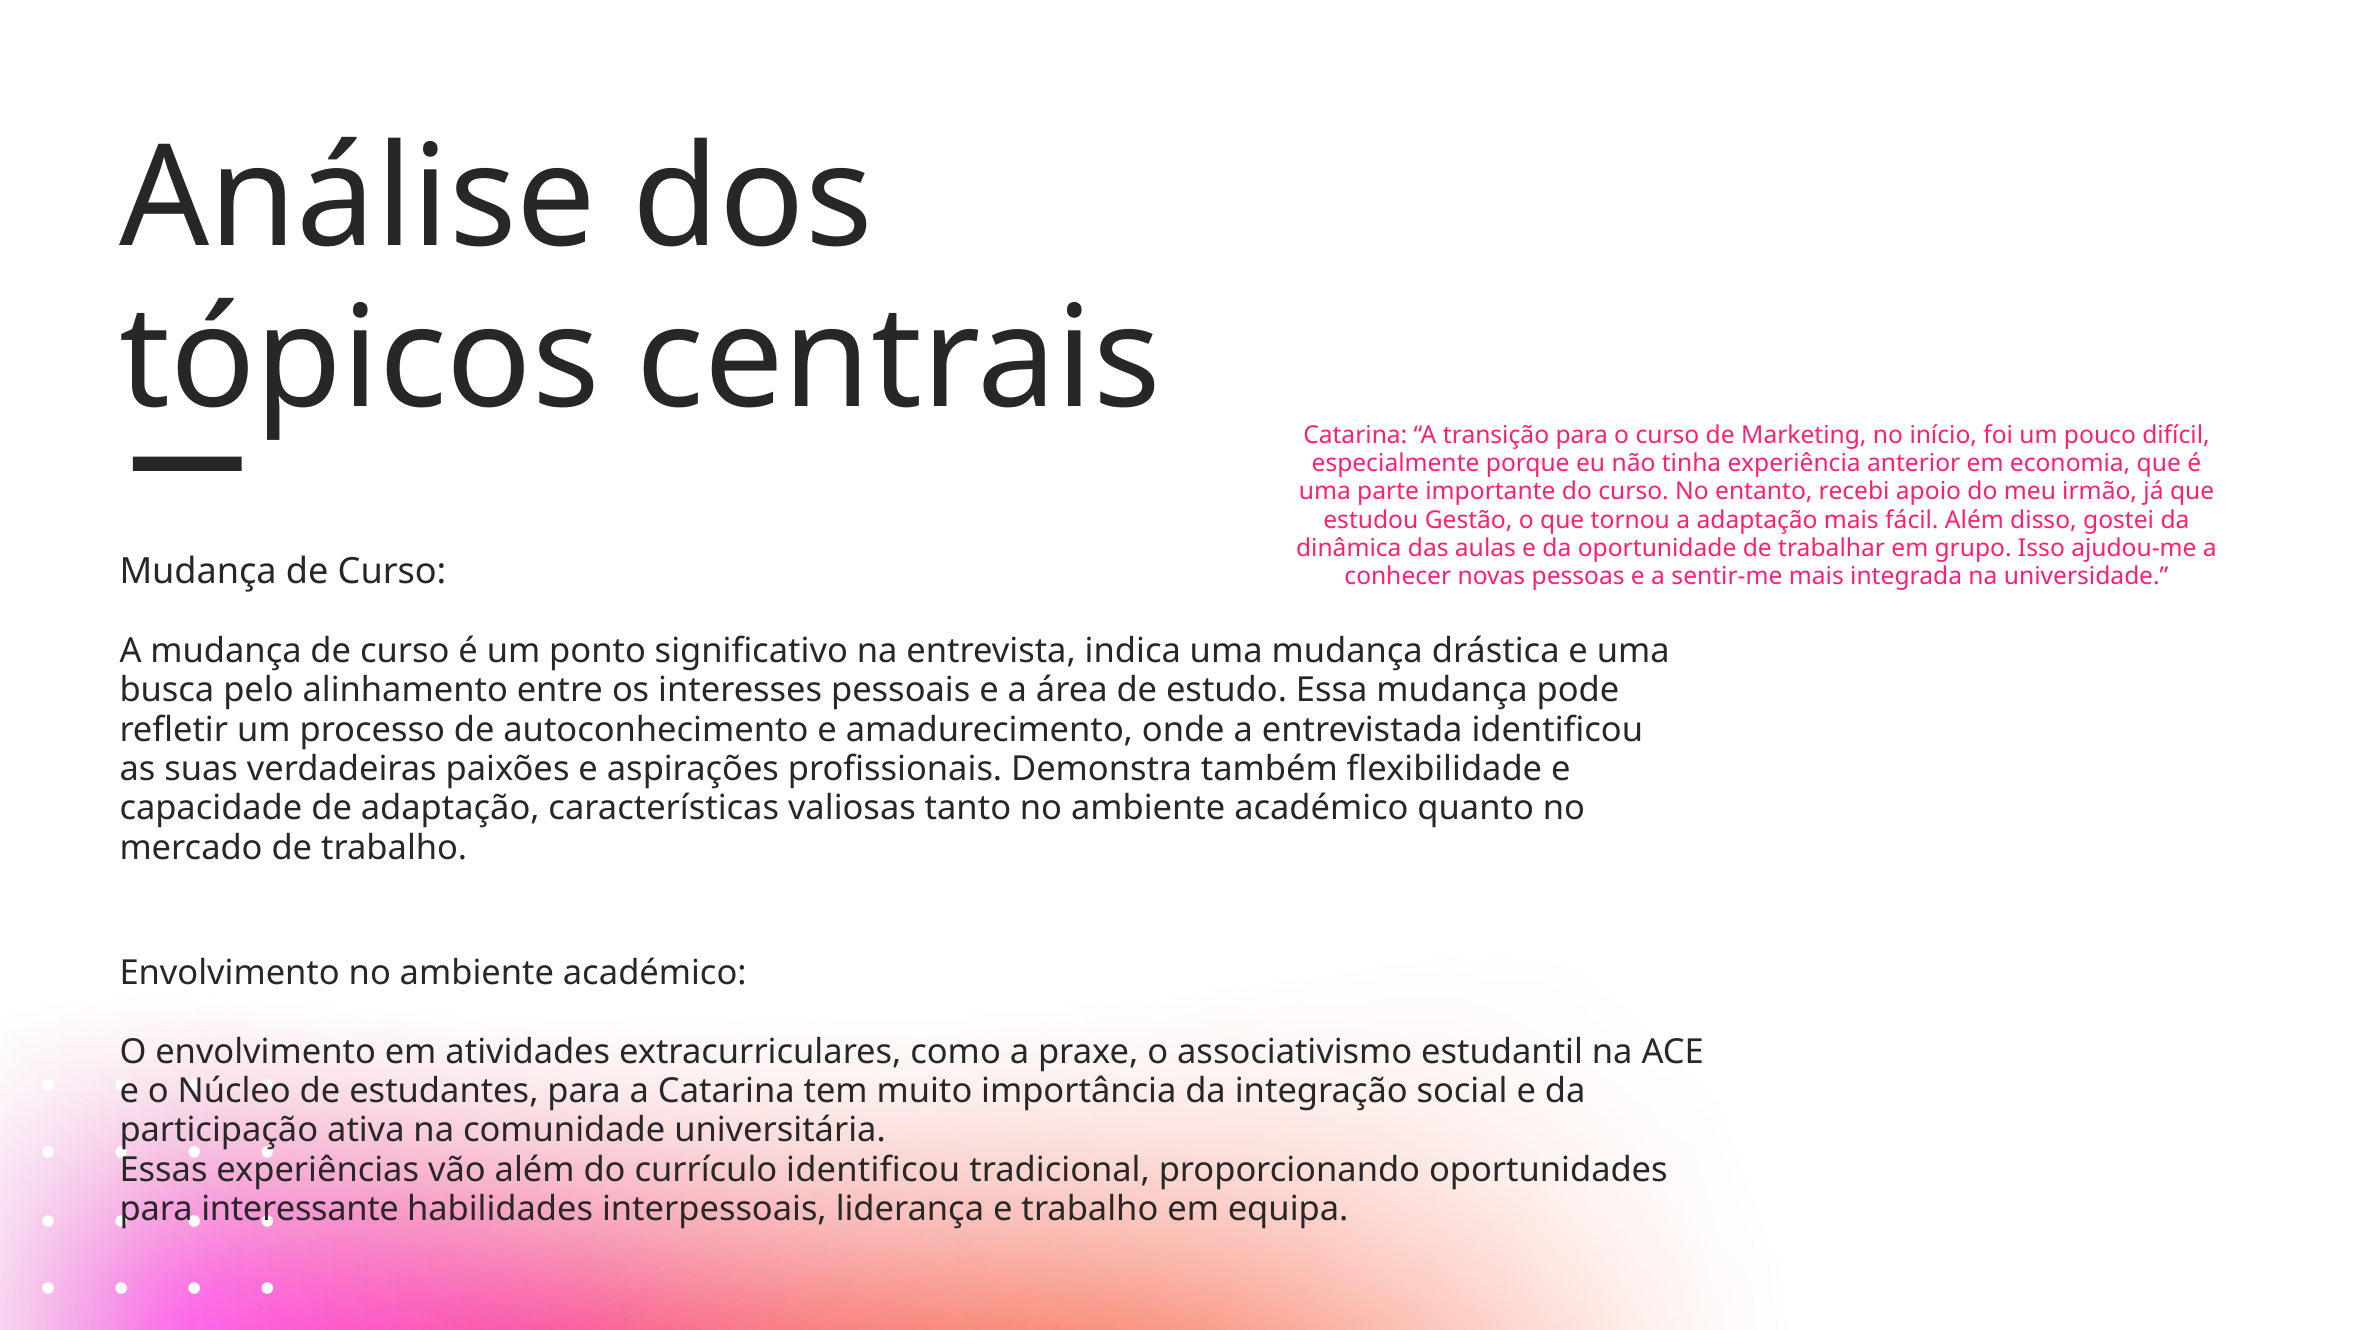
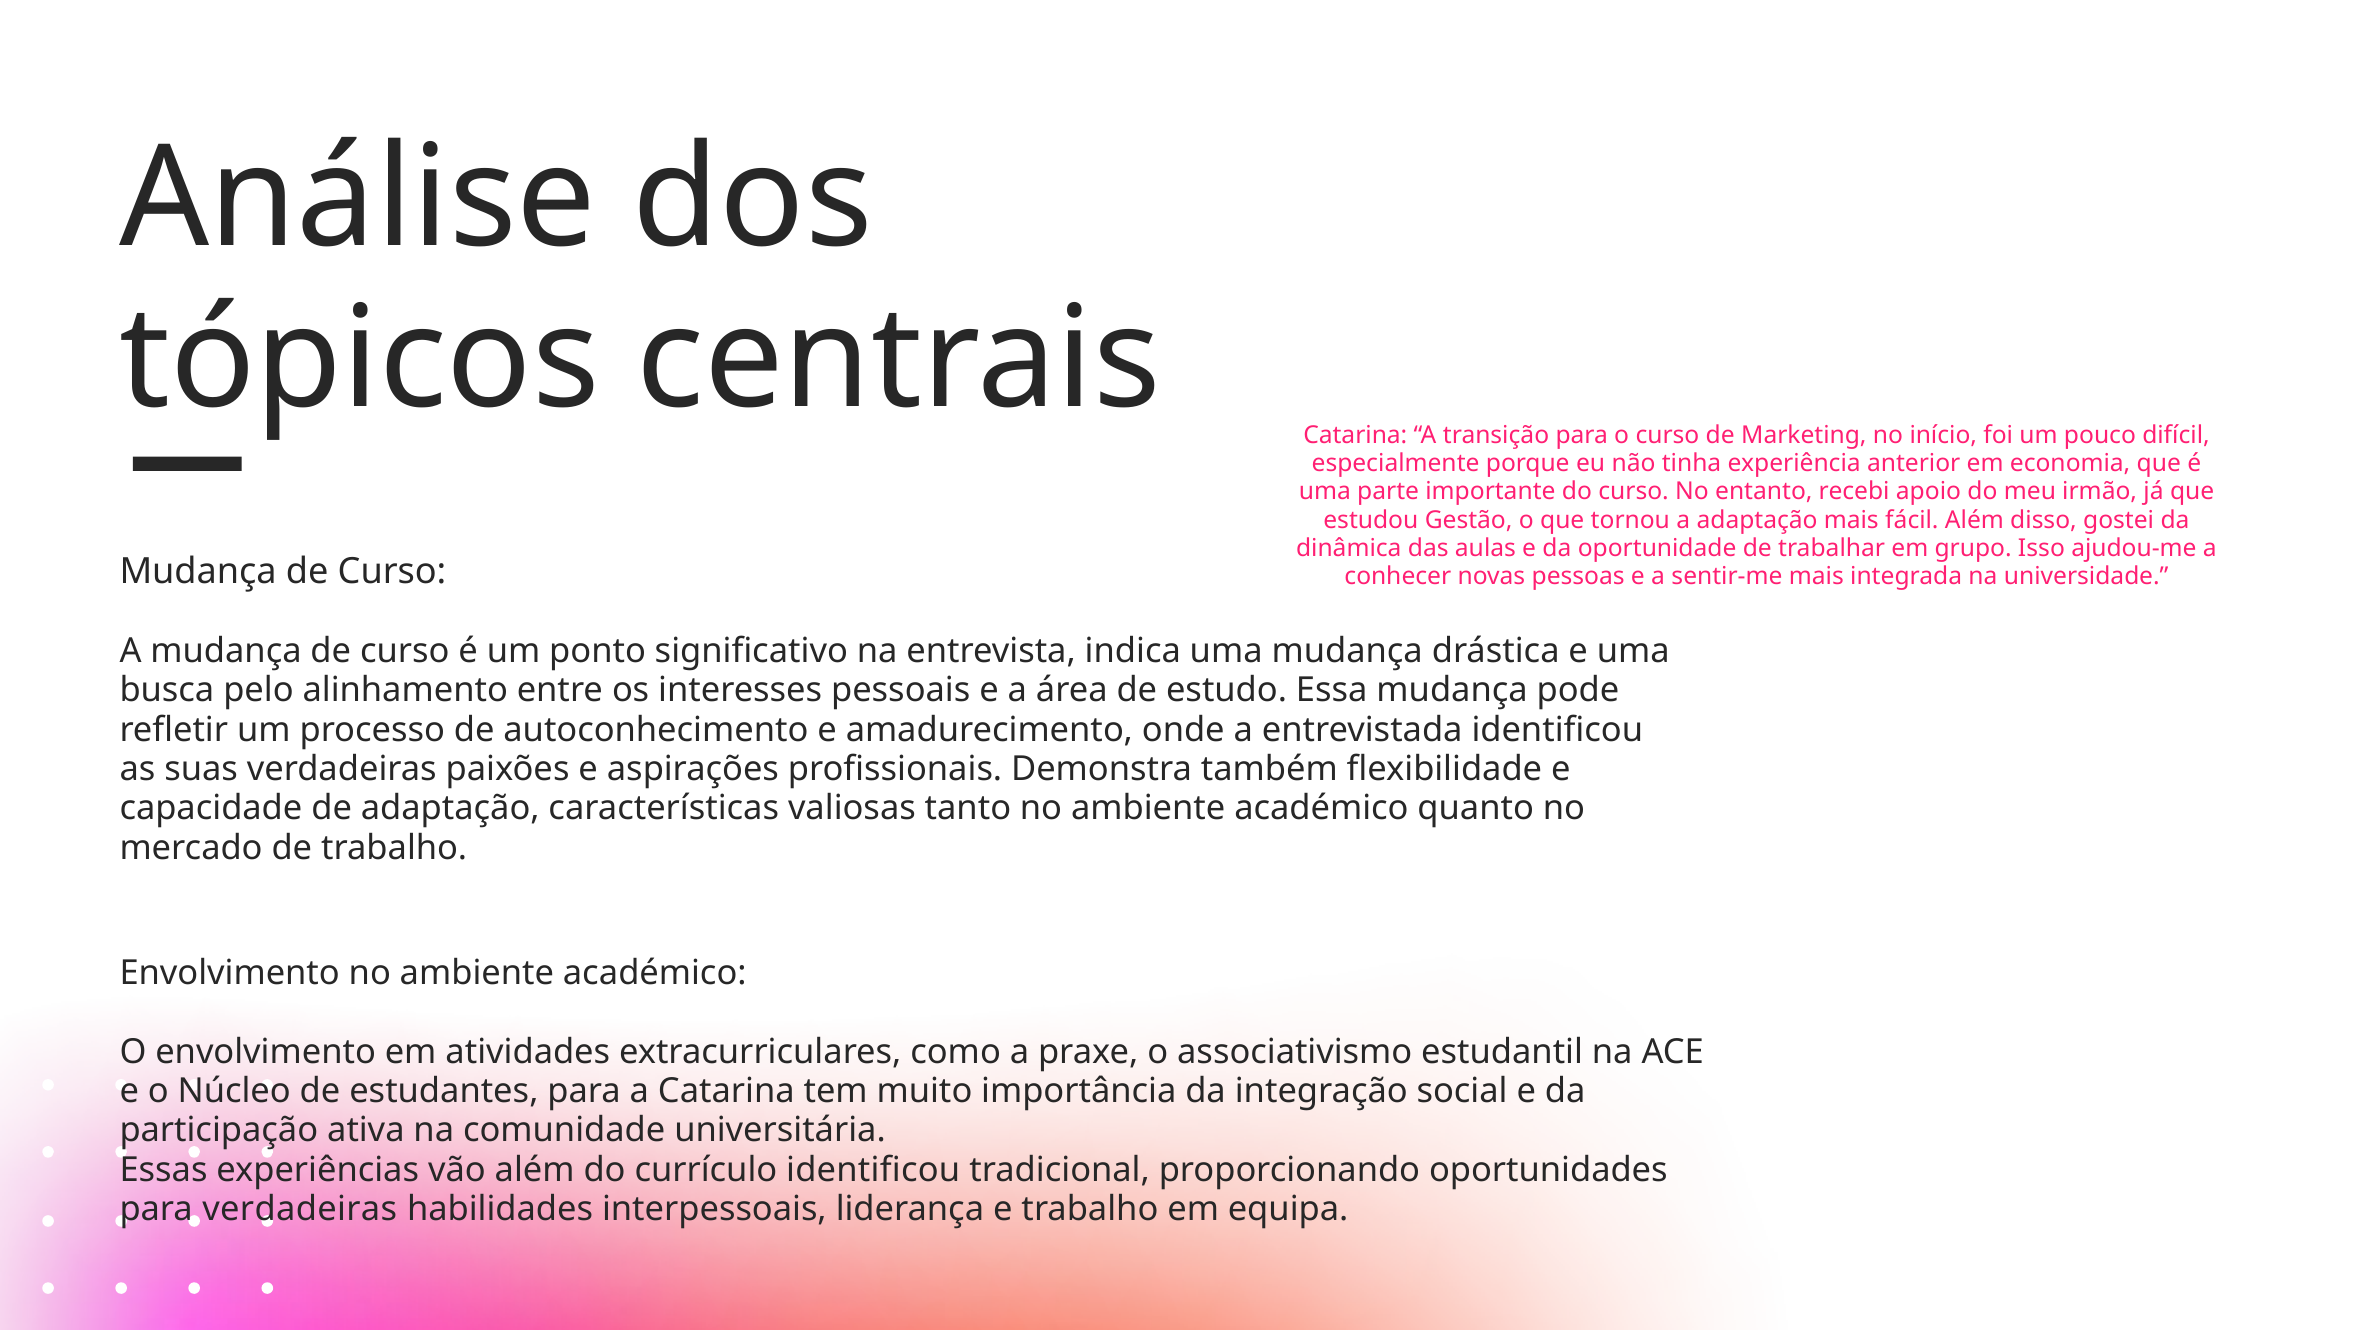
para interessante: interessante -> verdadeiras
